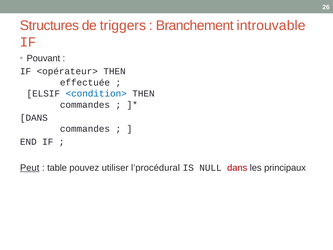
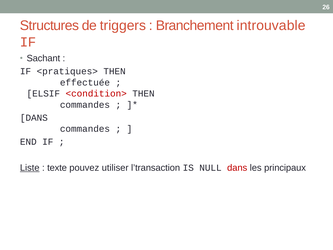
Pouvant: Pouvant -> Sachant
<opérateur>: <opérateur> -> <pratiques>
<condition> colour: blue -> red
Peut: Peut -> Liste
table: table -> texte
l’procédural: l’procédural -> l’transaction
